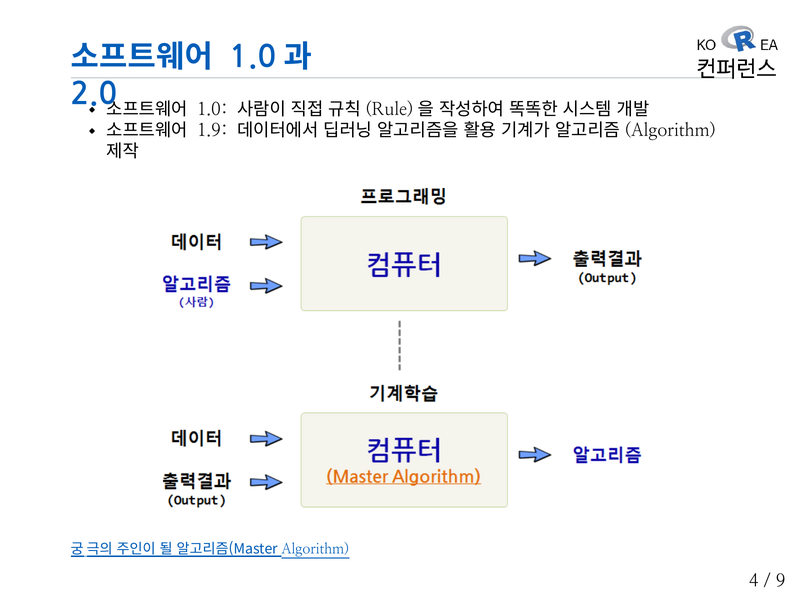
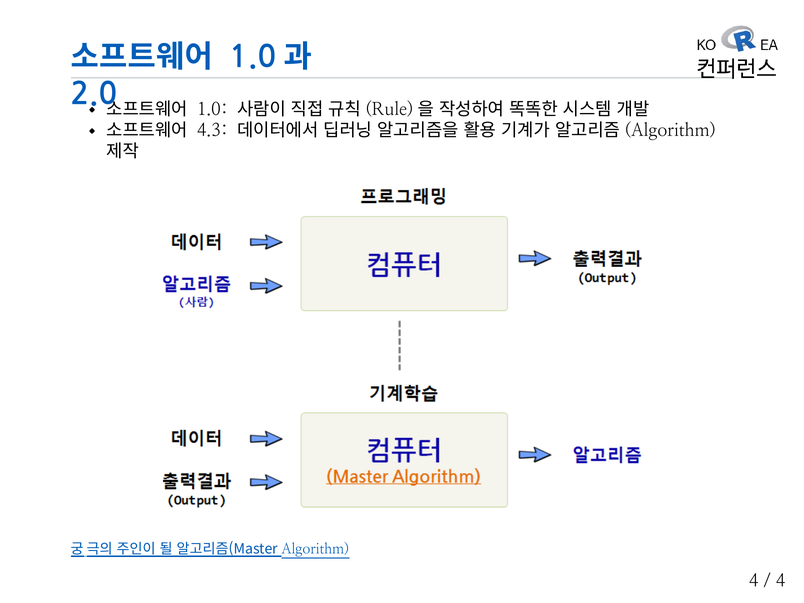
1.9: 1.9 -> 4.3
9 at (781, 581): 9 -> 4
